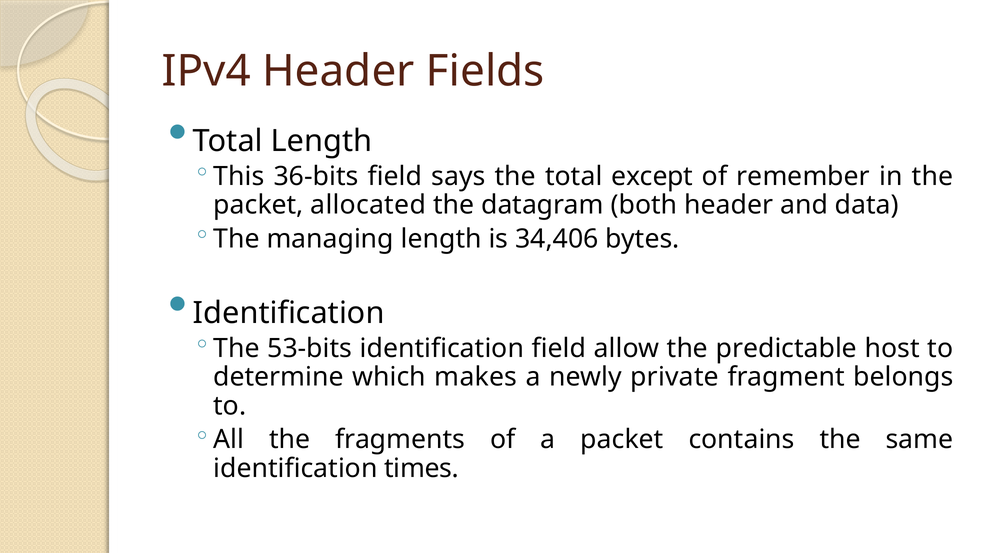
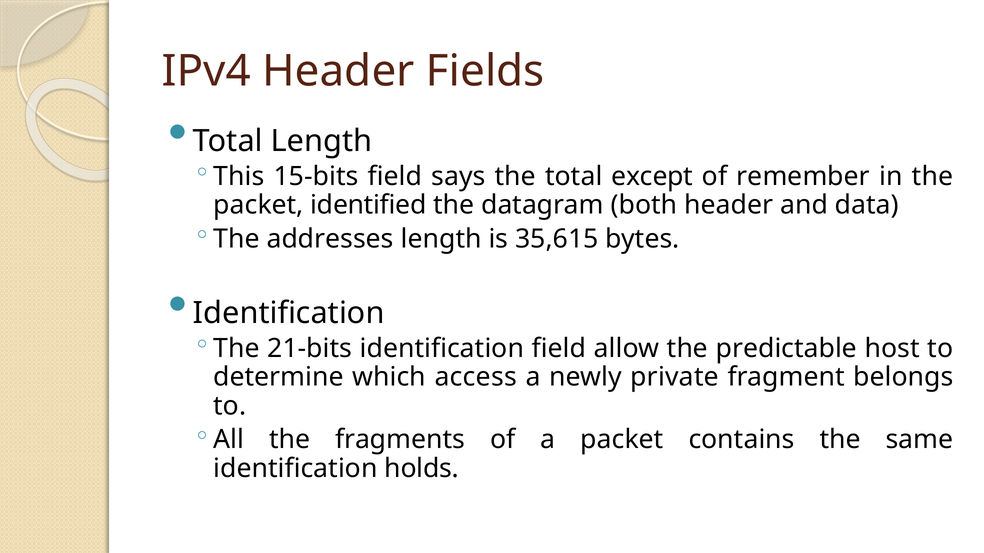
36-bits: 36-bits -> 15-bits
allocated: allocated -> identified
managing: managing -> addresses
34,406: 34,406 -> 35,615
53-bits: 53-bits -> 21-bits
makes: makes -> access
times: times -> holds
